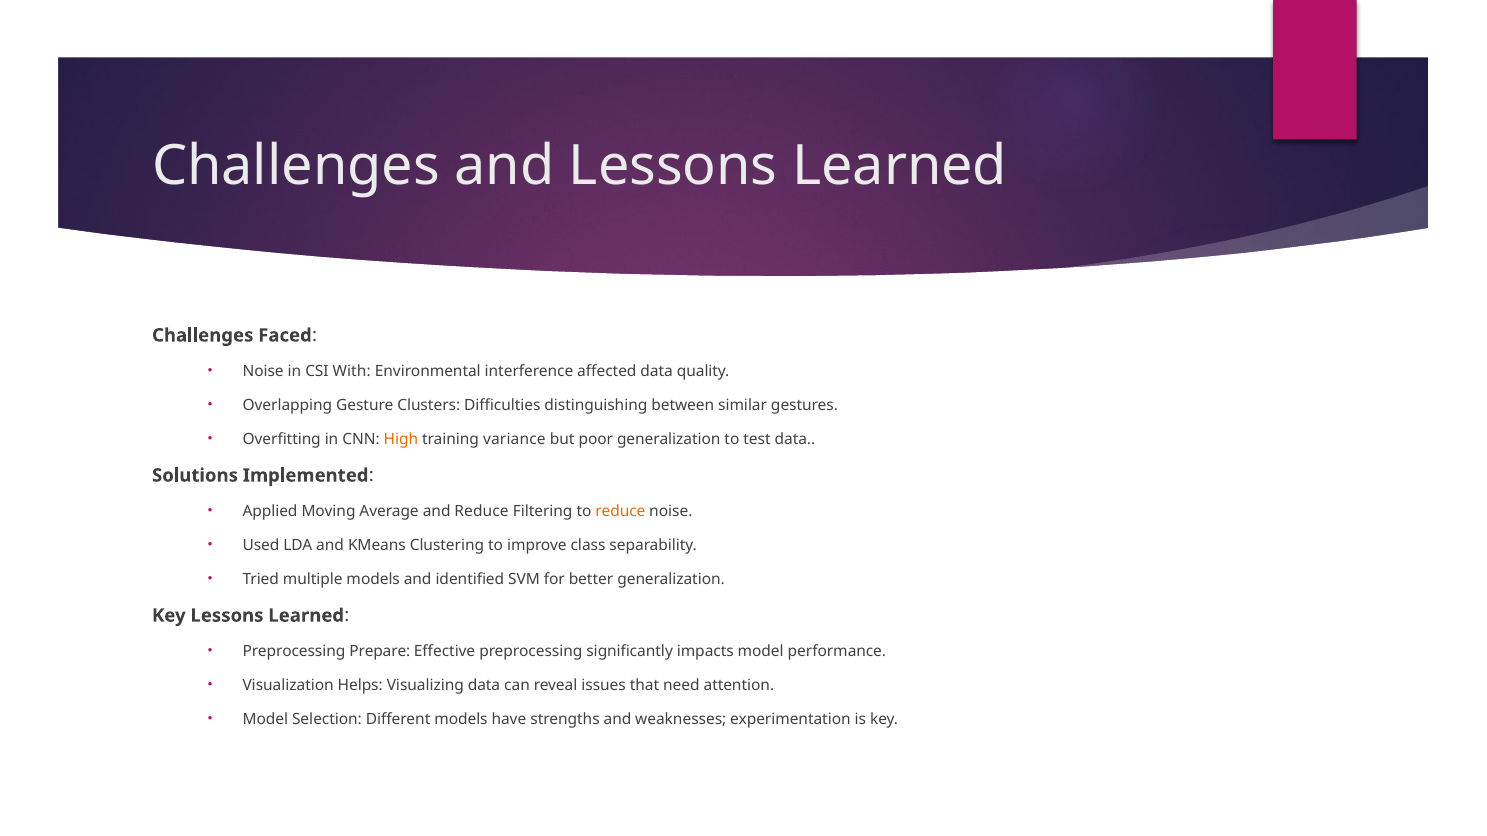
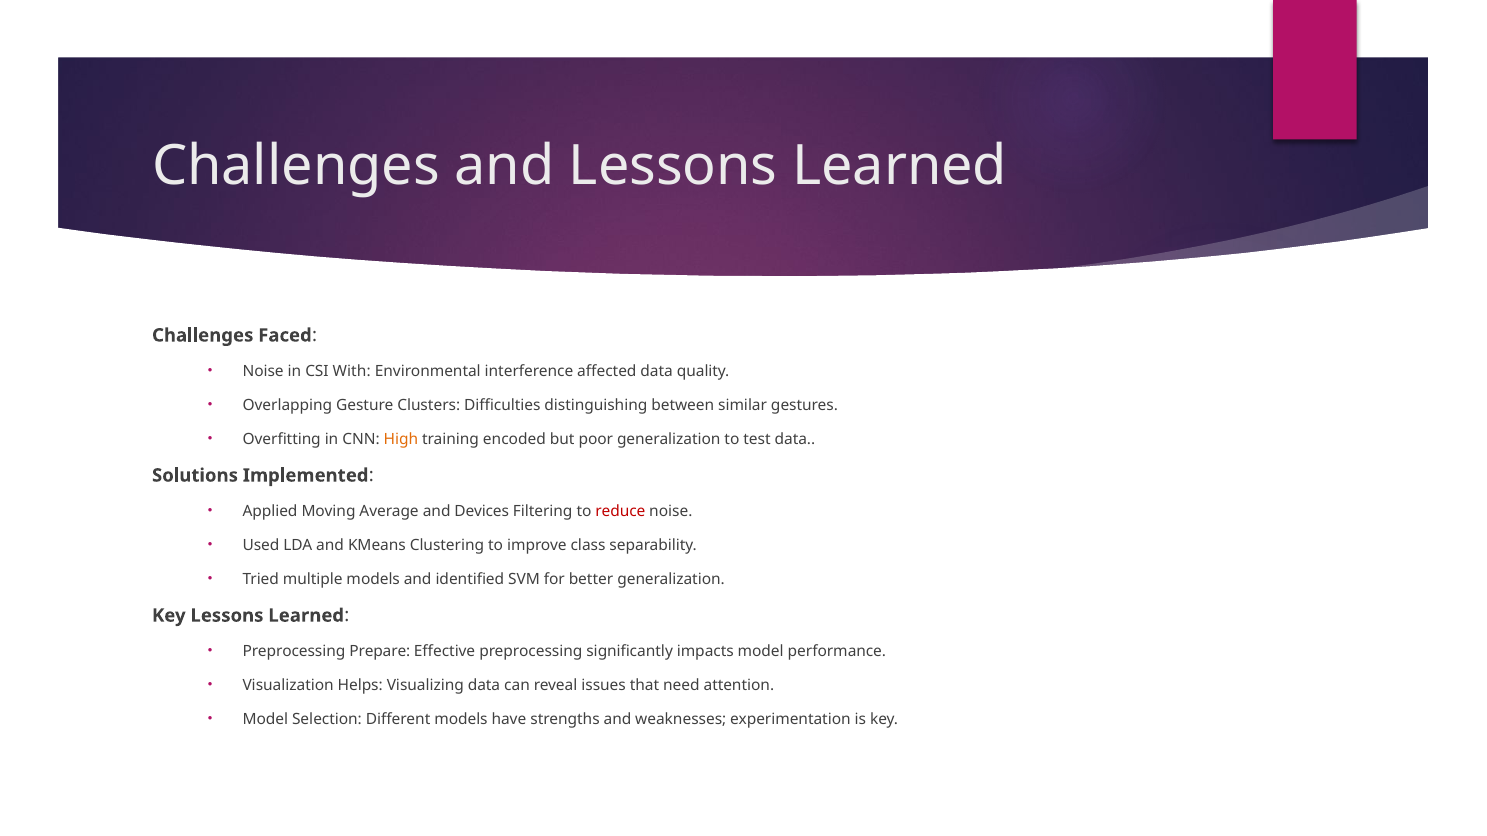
variance: variance -> encoded
and Reduce: Reduce -> Devices
reduce at (620, 511) colour: orange -> red
